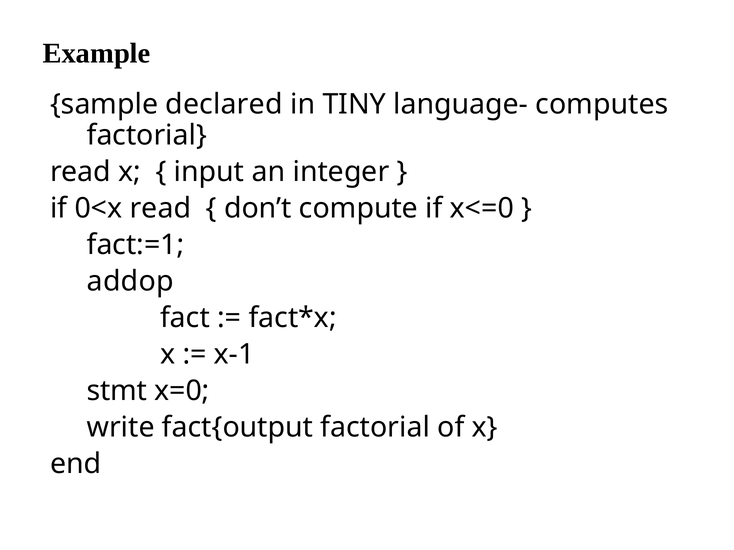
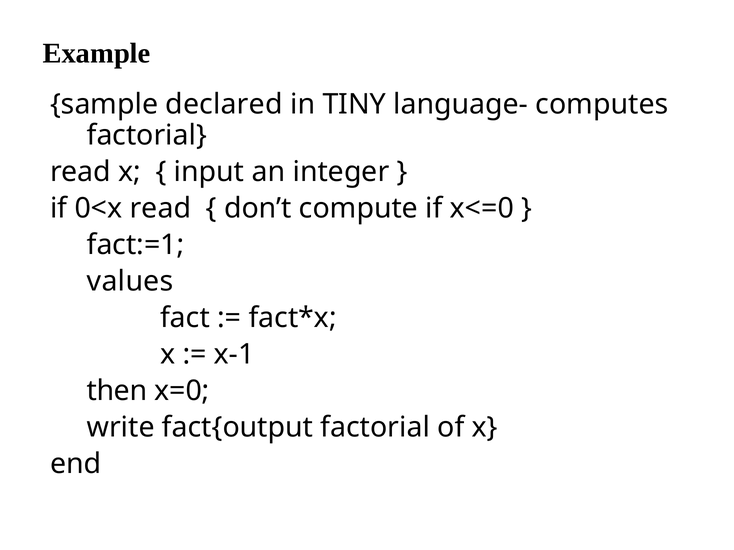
addop: addop -> values
stmt: stmt -> then
